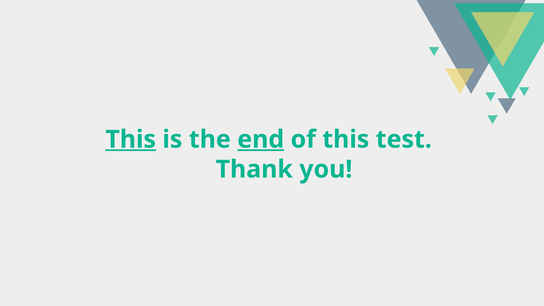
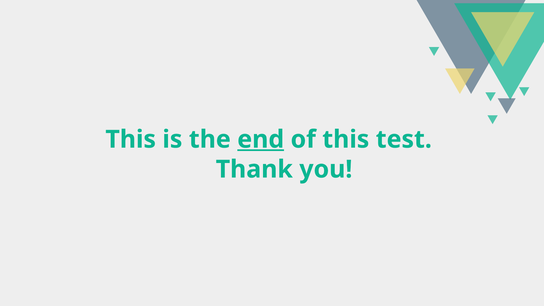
This at (131, 139) underline: present -> none
